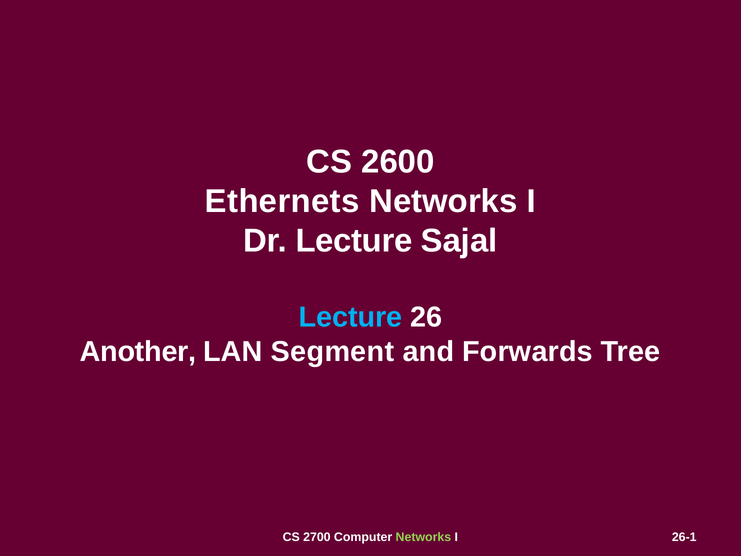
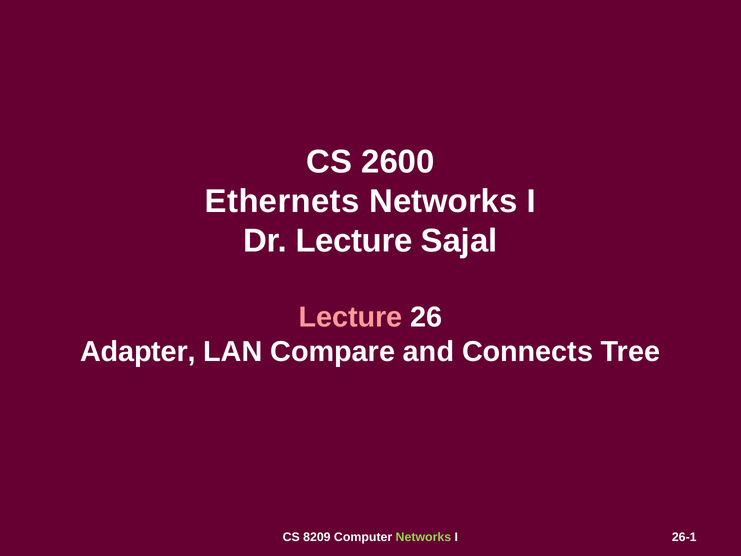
Lecture at (351, 317) colour: light blue -> pink
Another: Another -> Adapter
Segment: Segment -> Compare
Forwards: Forwards -> Connects
2700: 2700 -> 8209
